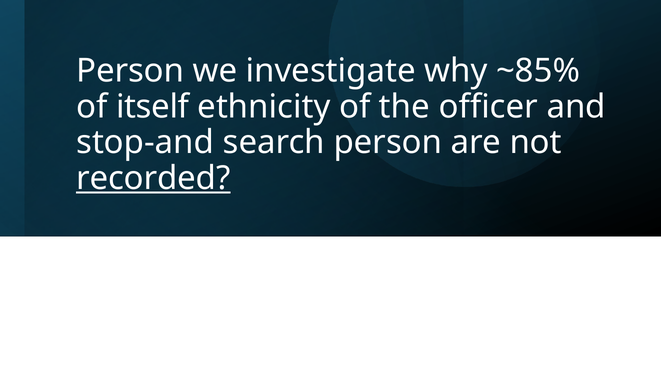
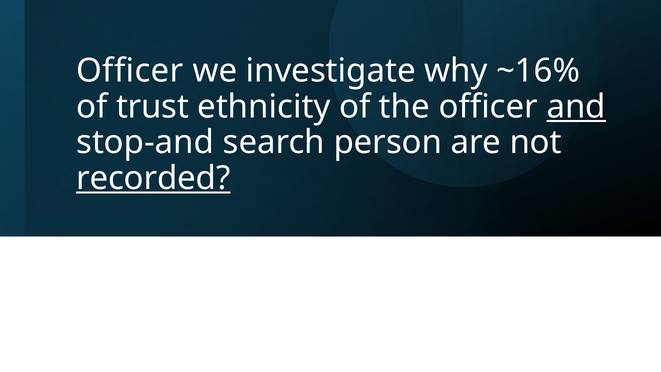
Person at (130, 71): Person -> Officer
~85%: ~85% -> ~16%
itself: itself -> trust
and underline: none -> present
